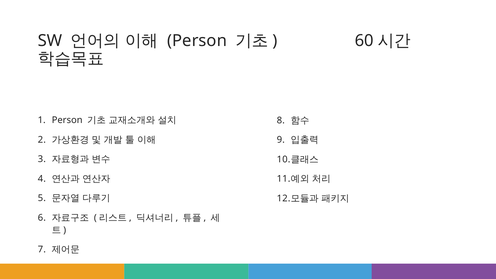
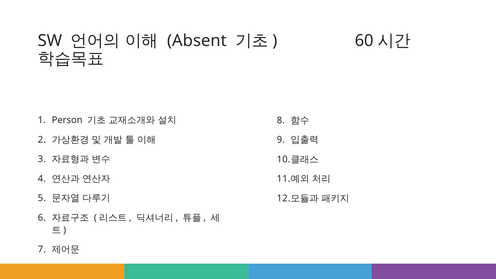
Person at (197, 41): Person -> Absent
